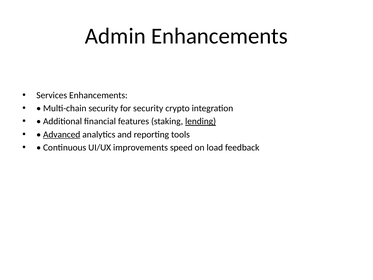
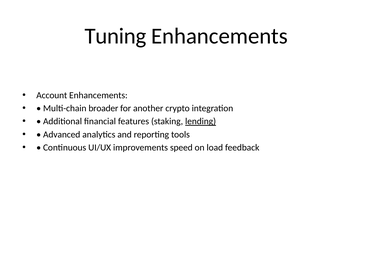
Admin: Admin -> Tuning
Services: Services -> Account
Multi-chain security: security -> broader
for security: security -> another
Advanced underline: present -> none
